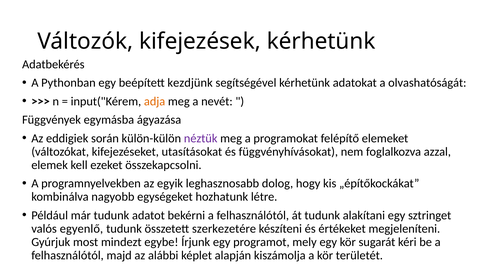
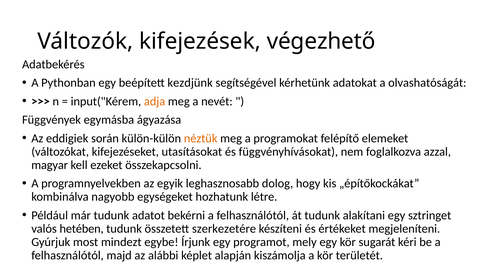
kifejezések kérhetünk: kérhetünk -> végezhető
néztük colour: purple -> orange
elemek: elemek -> magyar
egyenlő: egyenlő -> hetében
